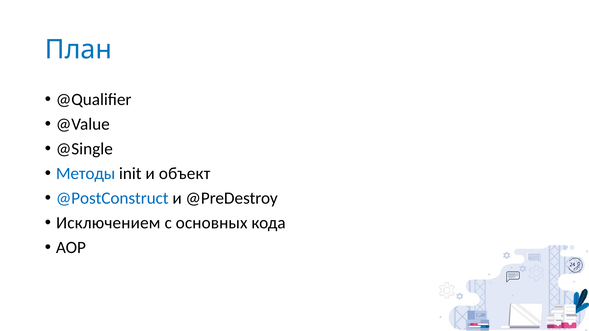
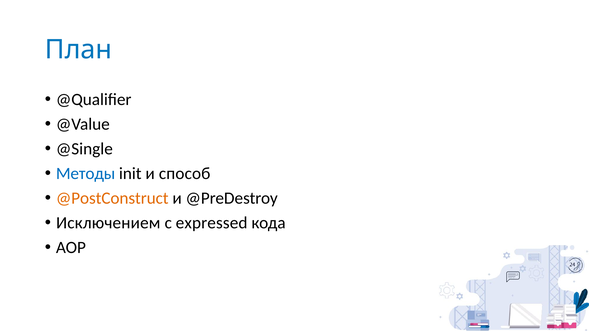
объект: объект -> способ
@PostConstruct colour: blue -> orange
основных: основных -> expressed
